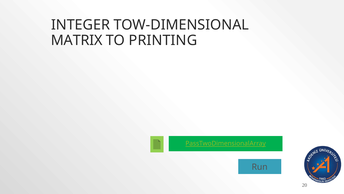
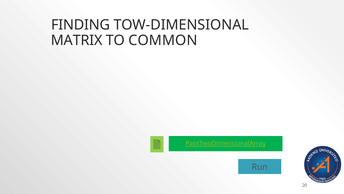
INTEGER: INTEGER -> FINDING
PRINTING: PRINTING -> COMMON
